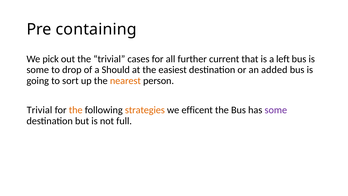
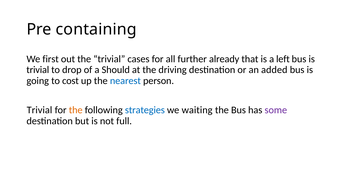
pick: pick -> first
current: current -> already
some at (38, 70): some -> trivial
easiest: easiest -> driving
sort: sort -> cost
nearest colour: orange -> blue
strategies colour: orange -> blue
efficent: efficent -> waiting
